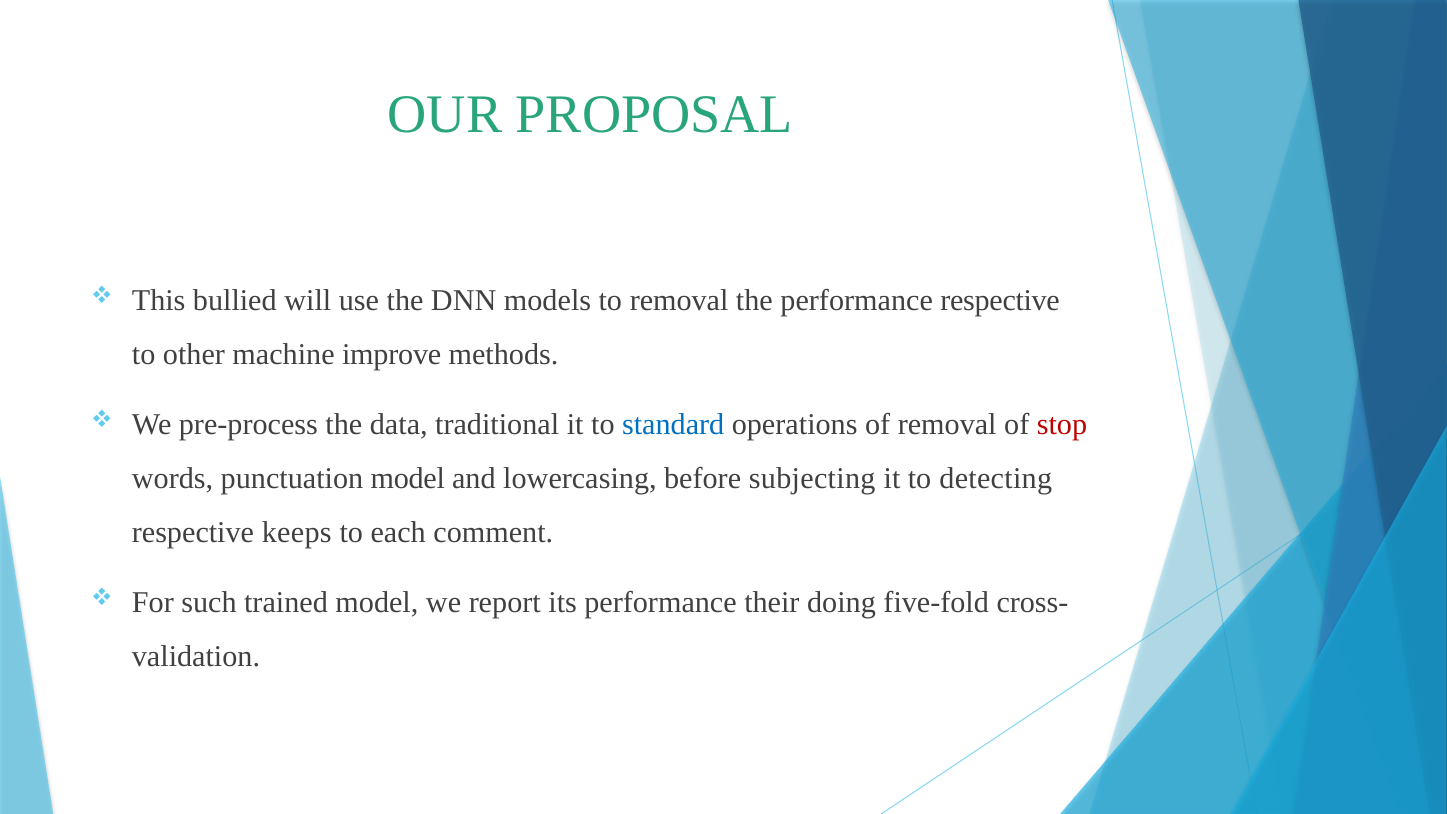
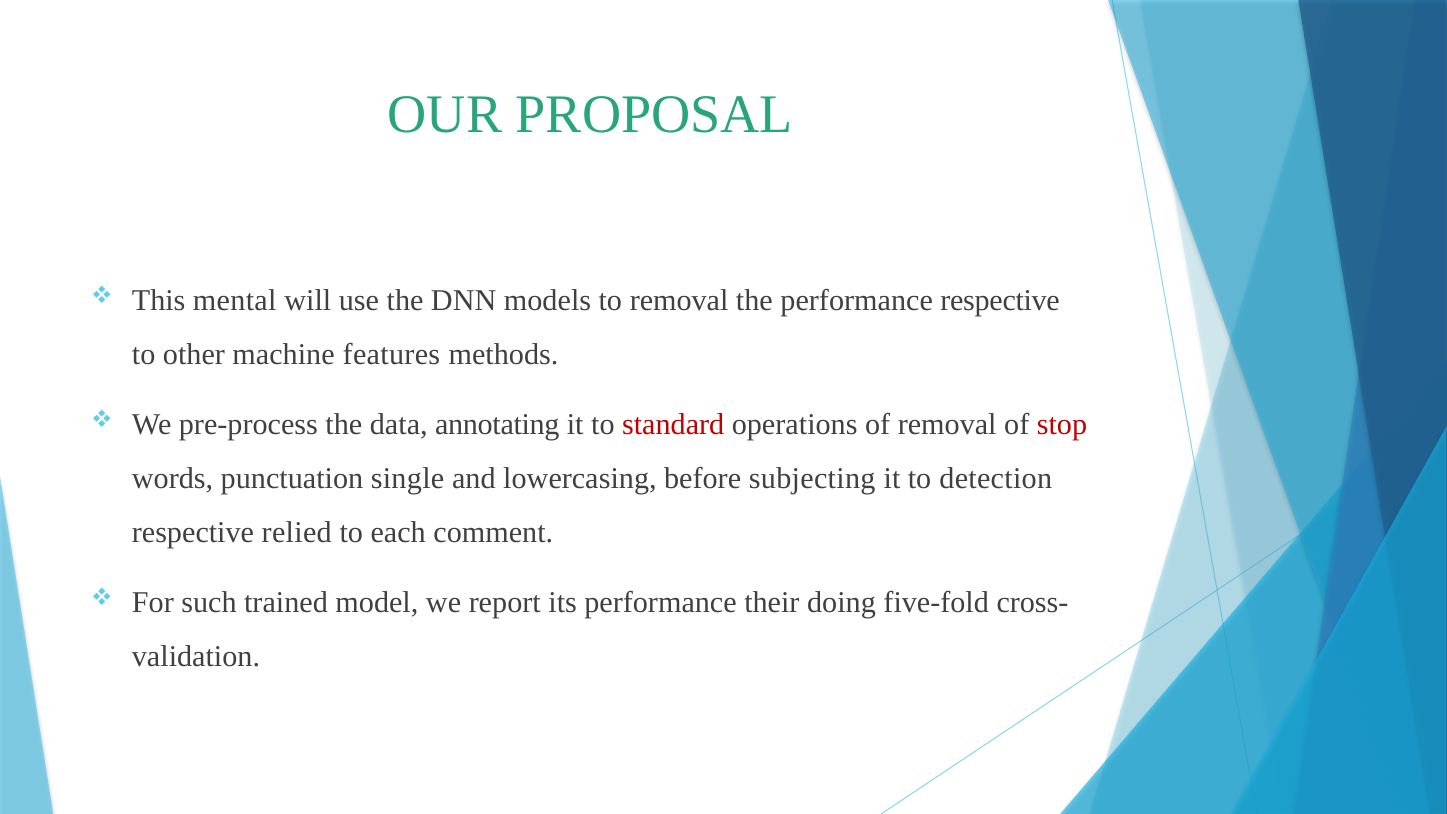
bullied: bullied -> mental
improve: improve -> features
traditional: traditional -> annotating
standard colour: blue -> red
punctuation model: model -> single
detecting: detecting -> detection
keeps: keeps -> relied
